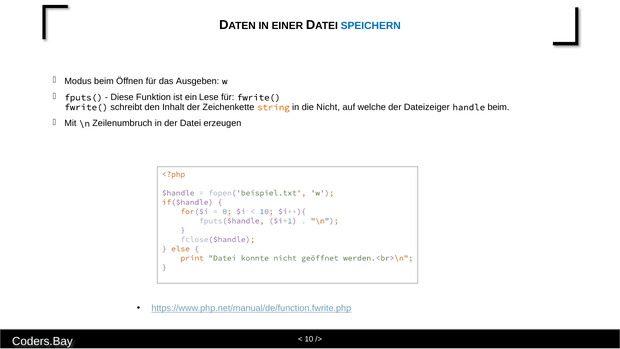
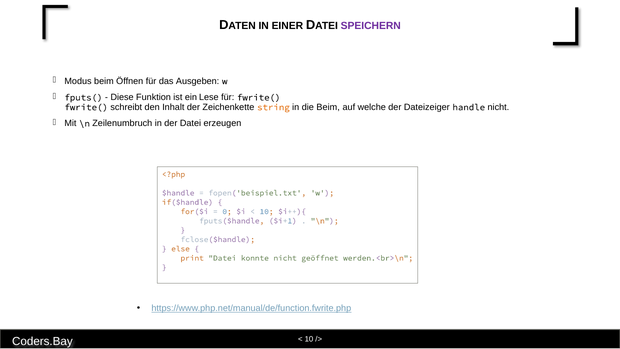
SPEICHERN colour: blue -> purple
die Nicht: Nicht -> Beim
handle beim: beim -> nicht
